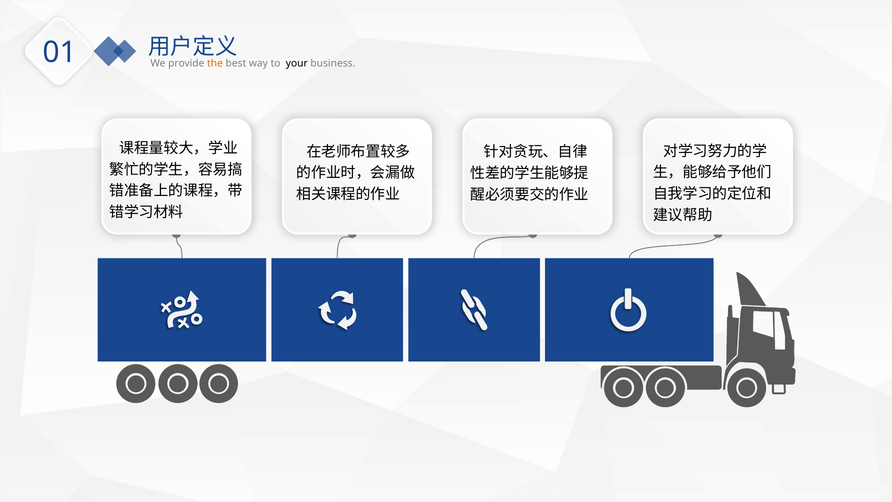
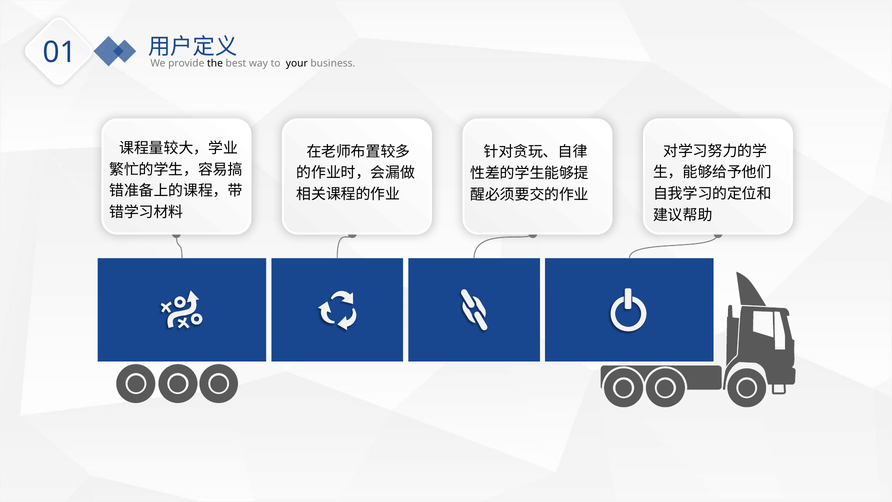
the colour: orange -> black
